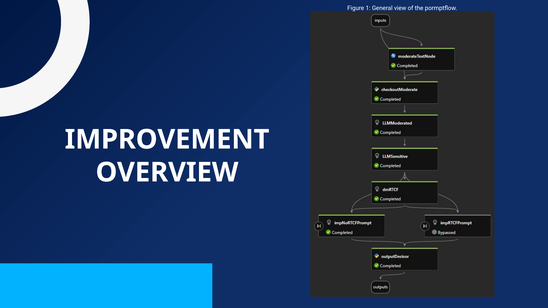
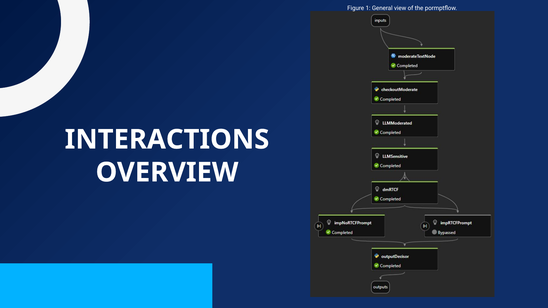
IMPROVEMENT: IMPROVEMENT -> INTERACTIONS
